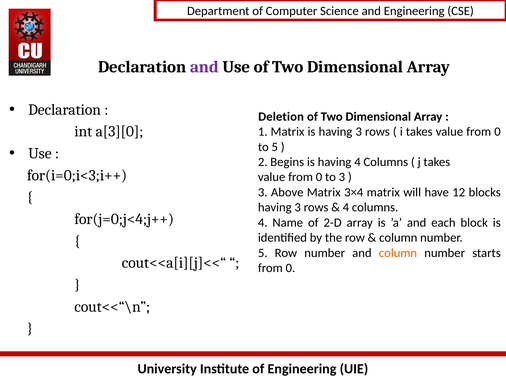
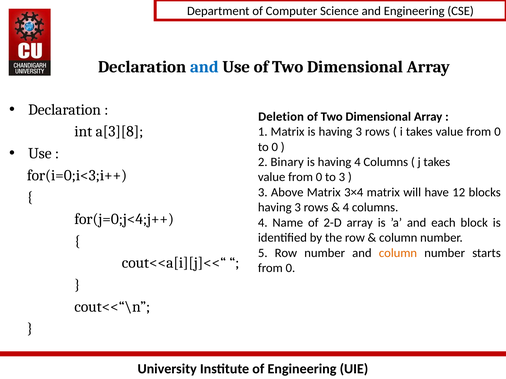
and at (204, 67) colour: purple -> blue
a[3][0: a[3][0 -> a[3][8
to 5: 5 -> 0
Begins: Begins -> Binary
